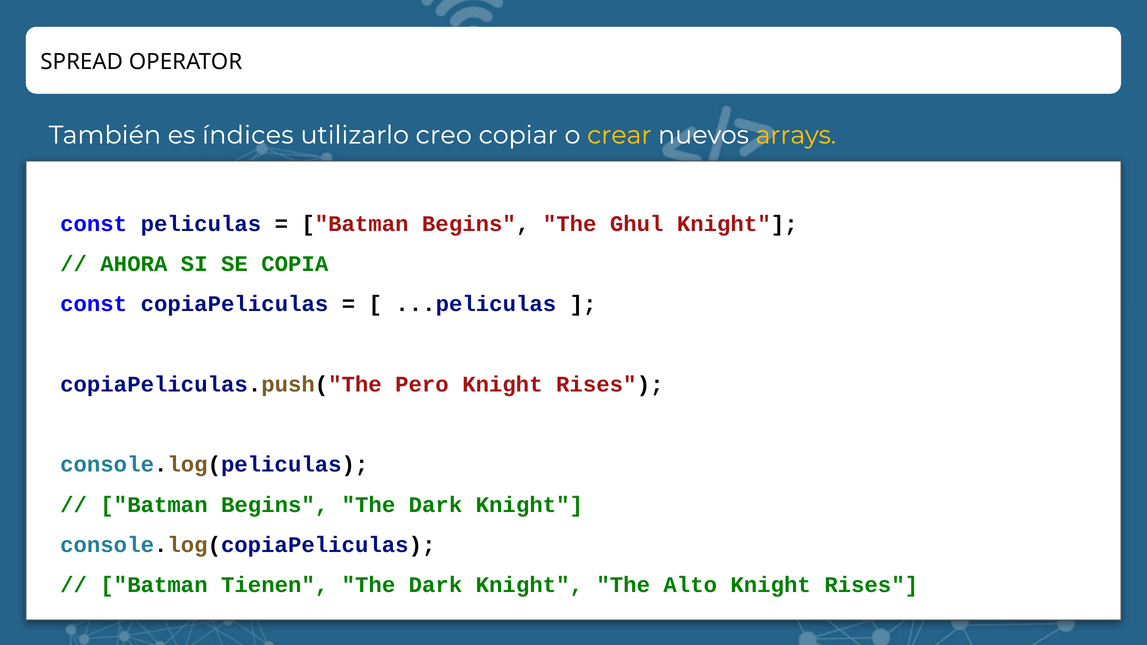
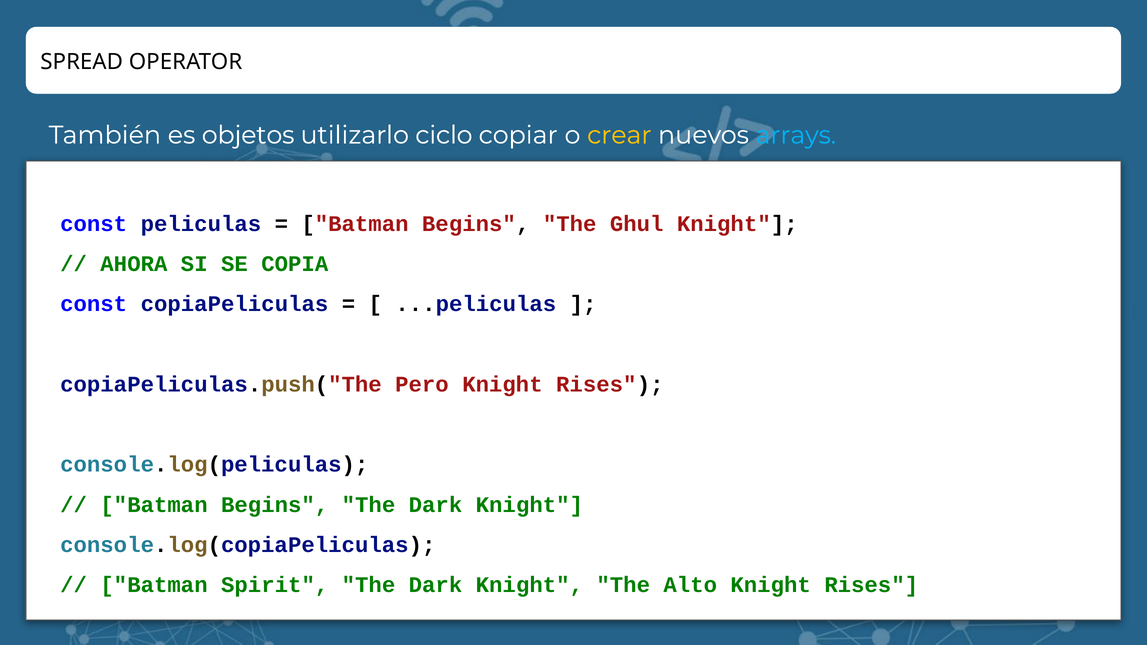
índices: índices -> objetos
creo: creo -> ciclo
arrays colour: yellow -> light blue
Tienen: Tienen -> Spirit
